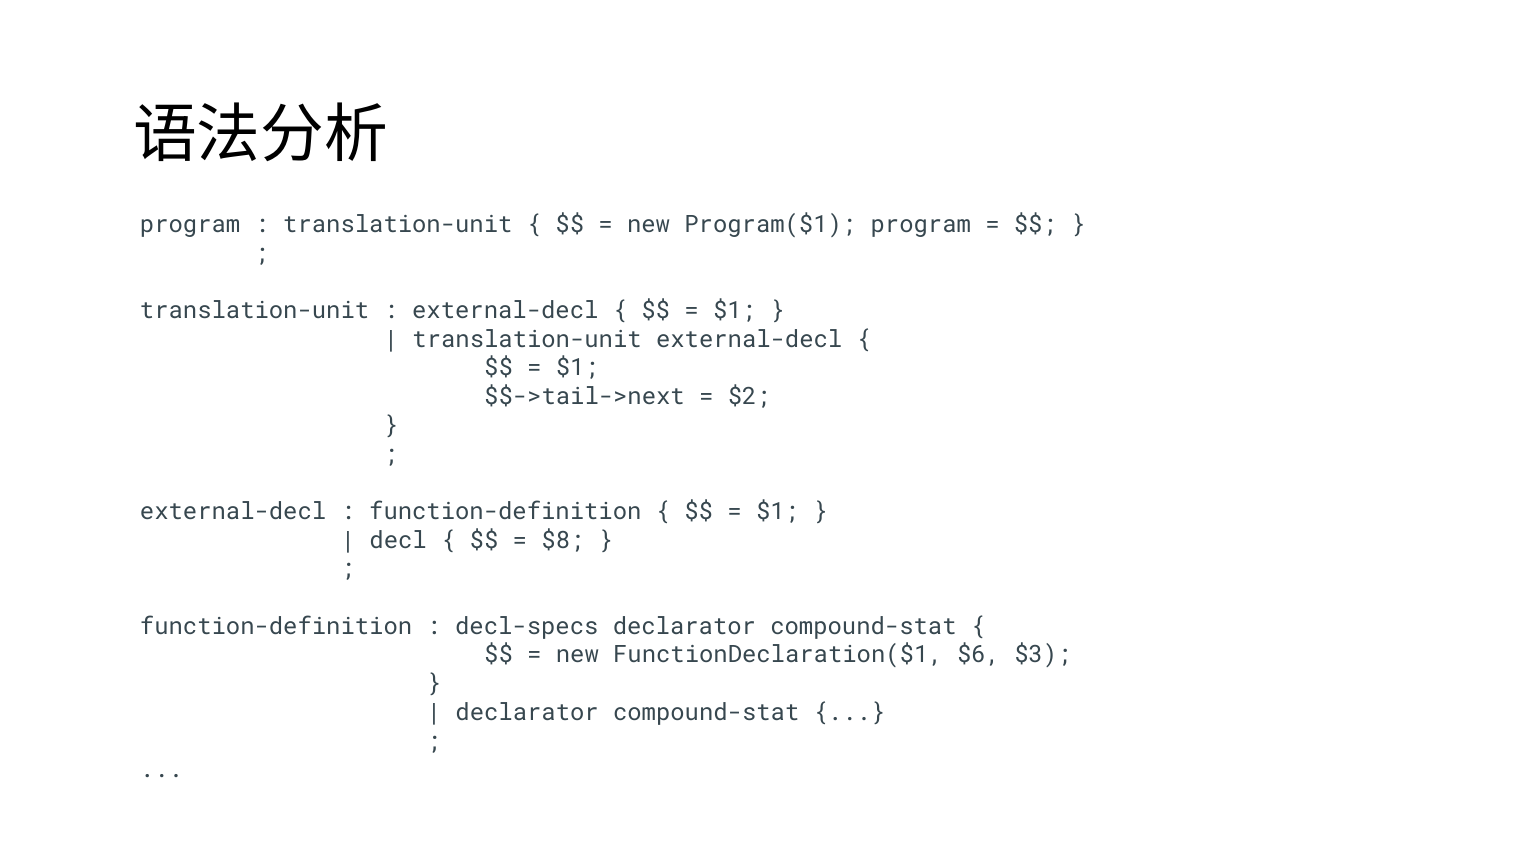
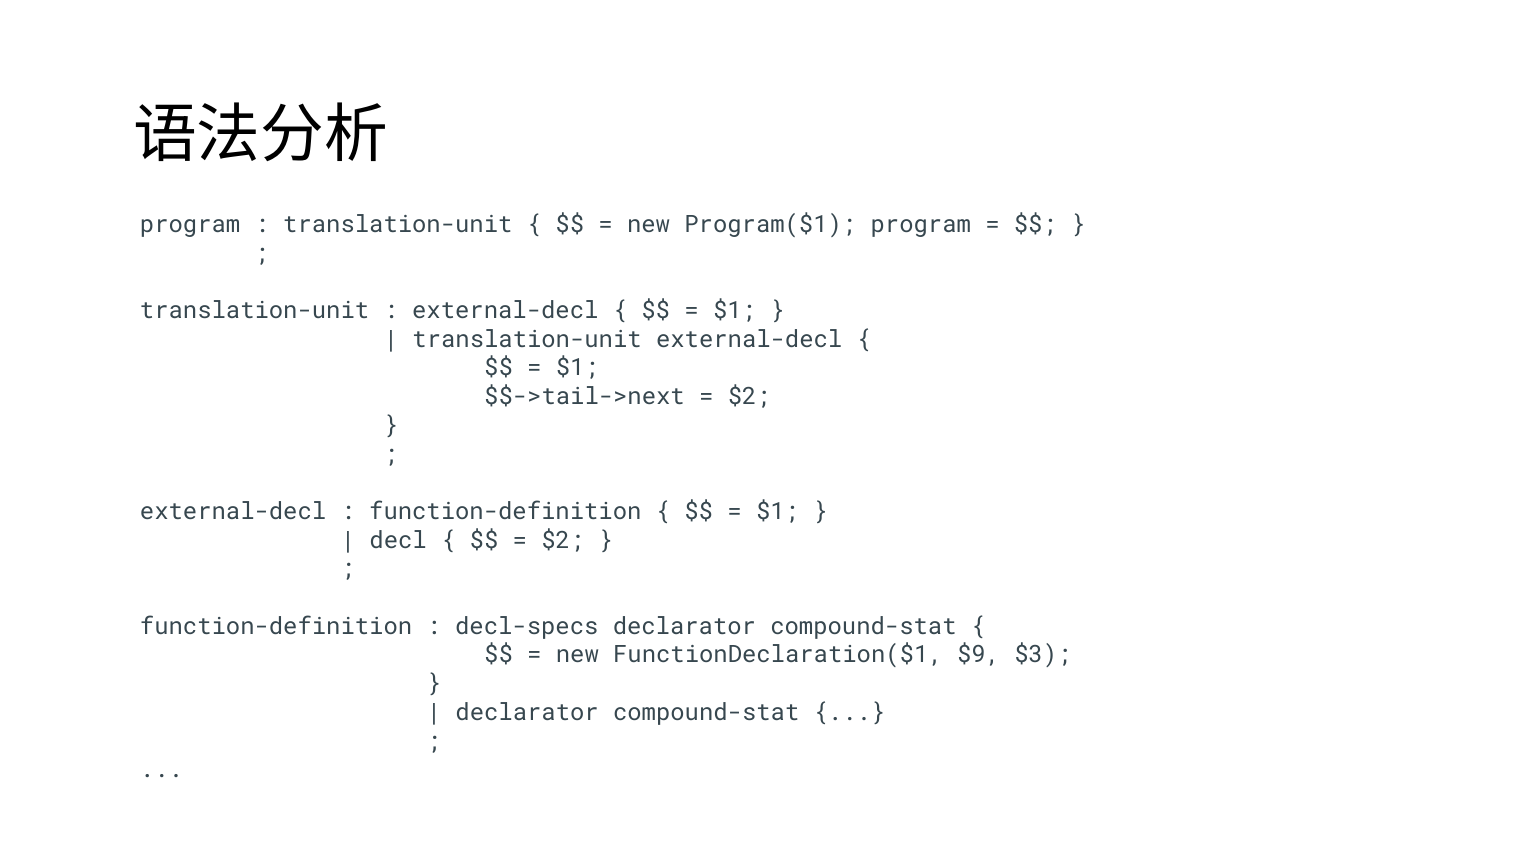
$8 at (563, 540): $8 -> $2
$6: $6 -> $9
